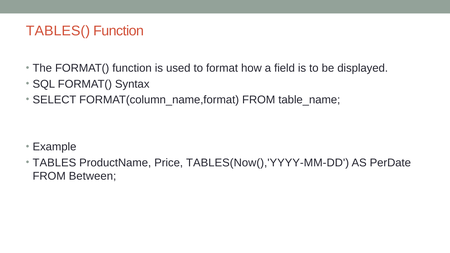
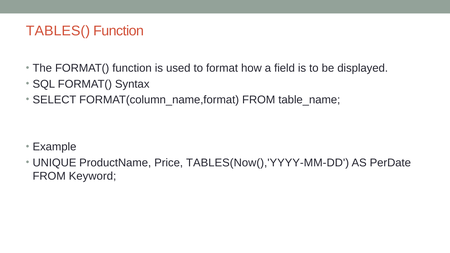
TABLES: TABLES -> UNIQUE
Between: Between -> Keyword
